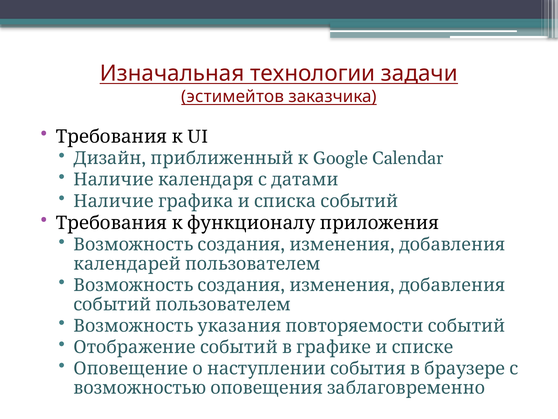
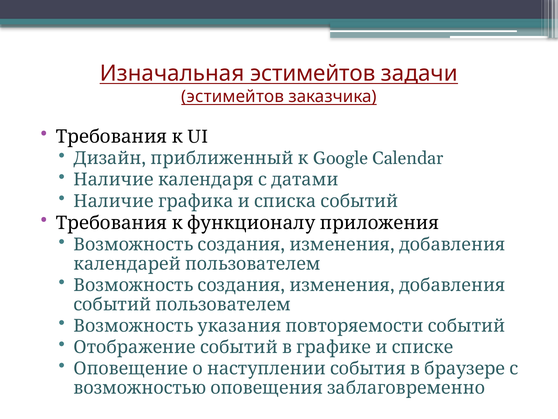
Изначальная технологии: технологии -> эстимейтов
